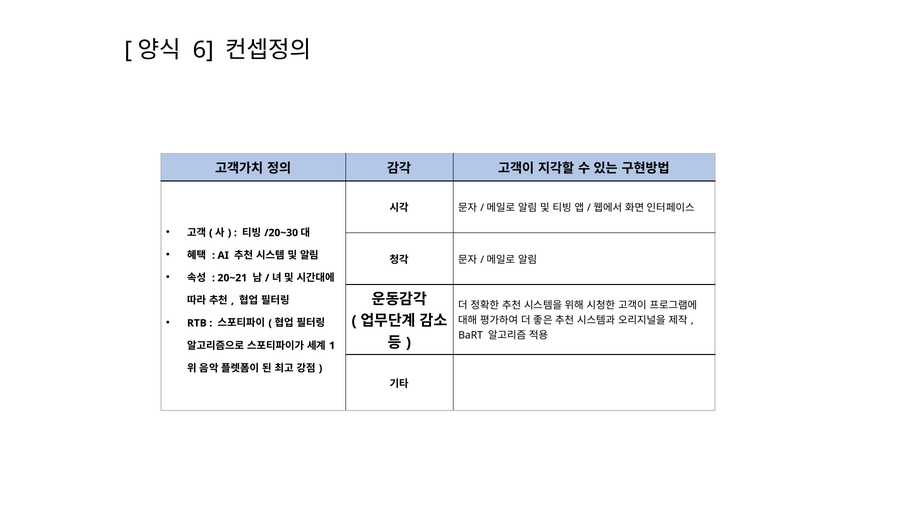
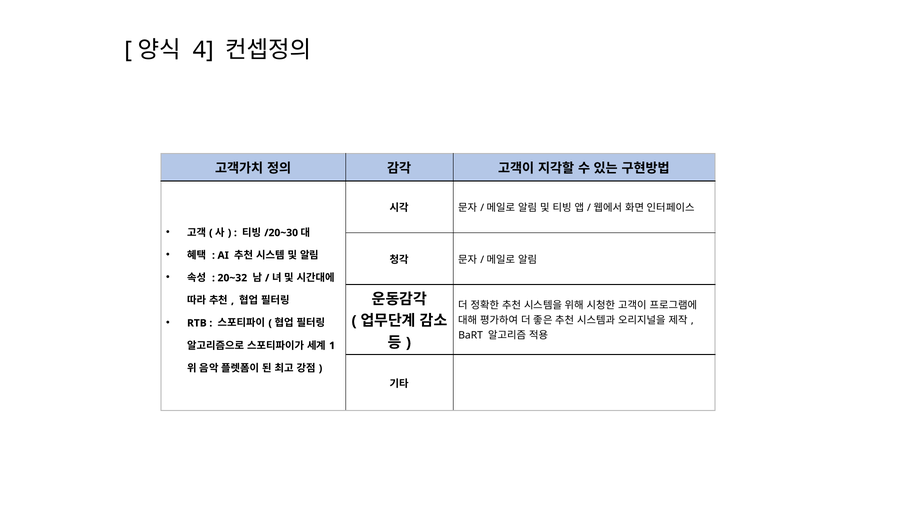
6: 6 -> 4
20~21: 20~21 -> 20~32
